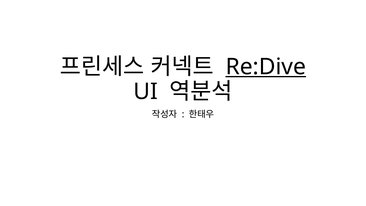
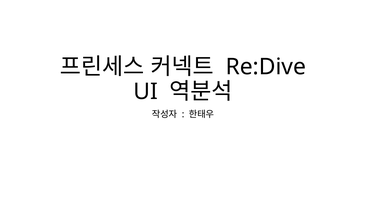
Re:Dive underline: present -> none
